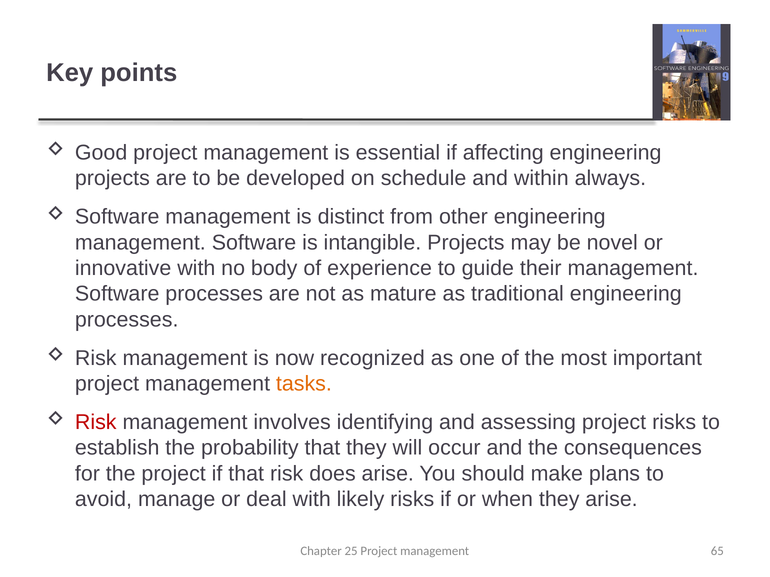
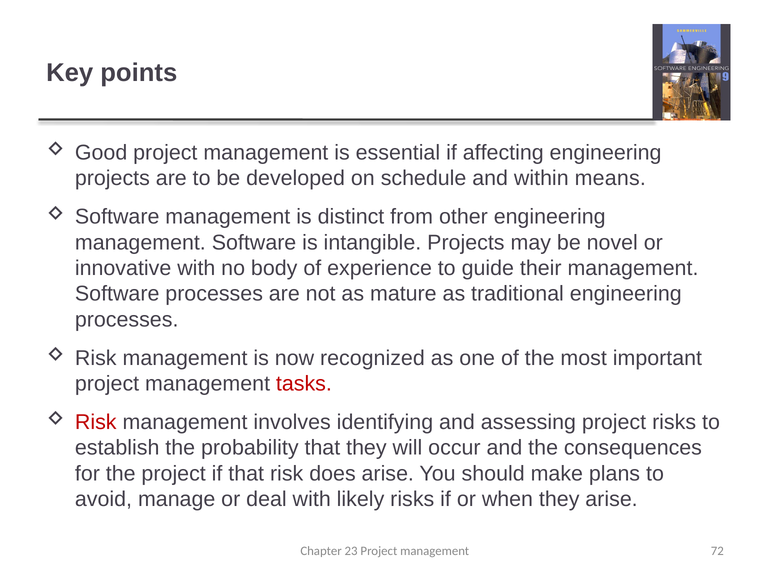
always: always -> means
tasks colour: orange -> red
25: 25 -> 23
65: 65 -> 72
